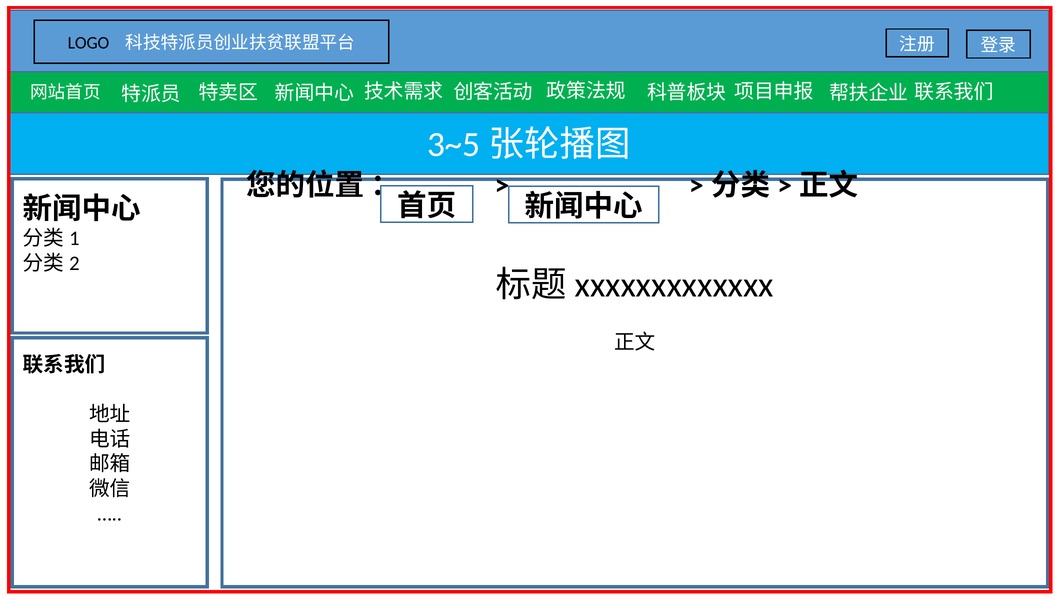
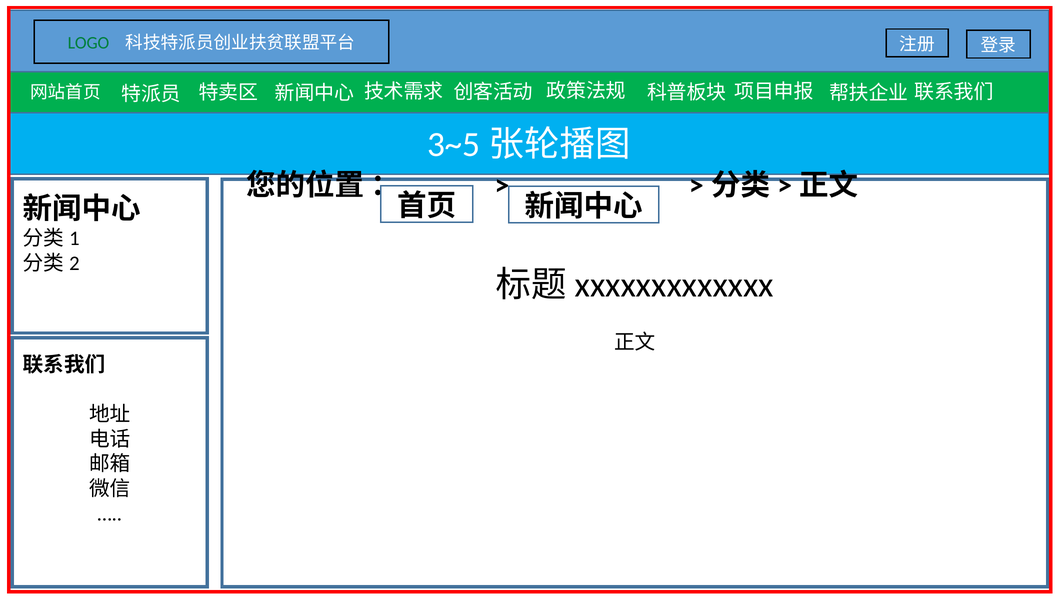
LOGO colour: black -> green
